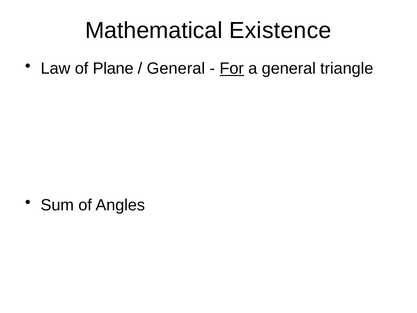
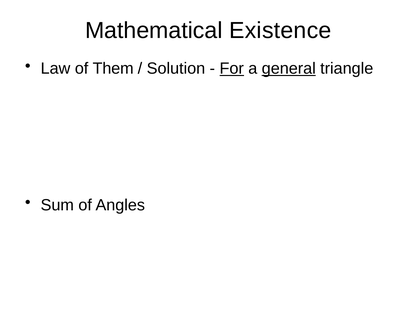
Plane: Plane -> Them
General at (176, 69): General -> Solution
general at (289, 69) underline: none -> present
